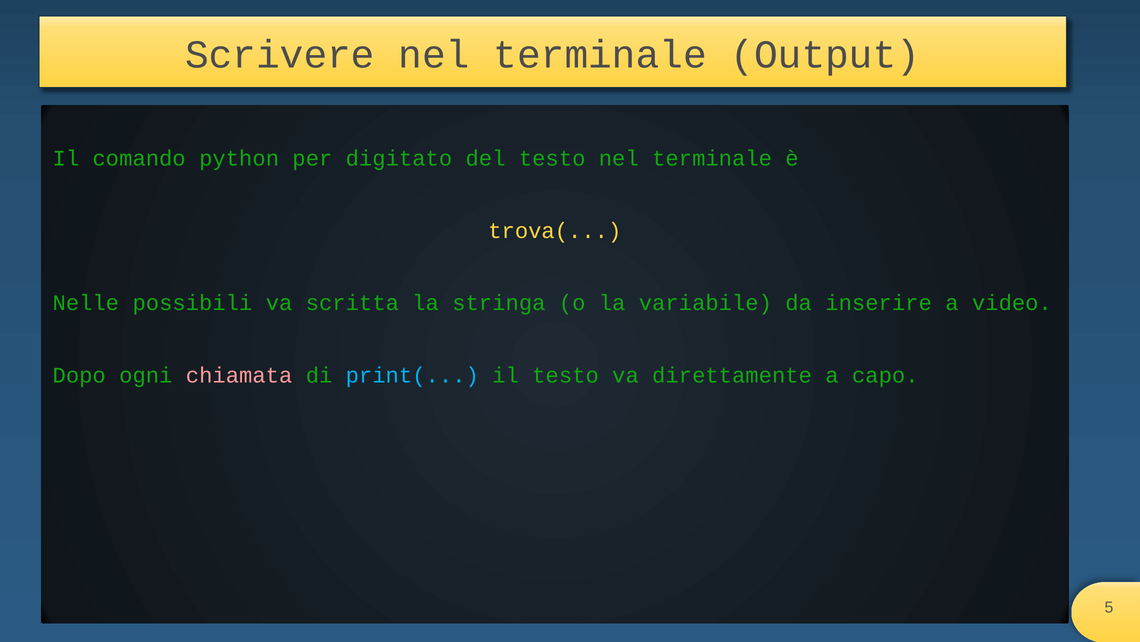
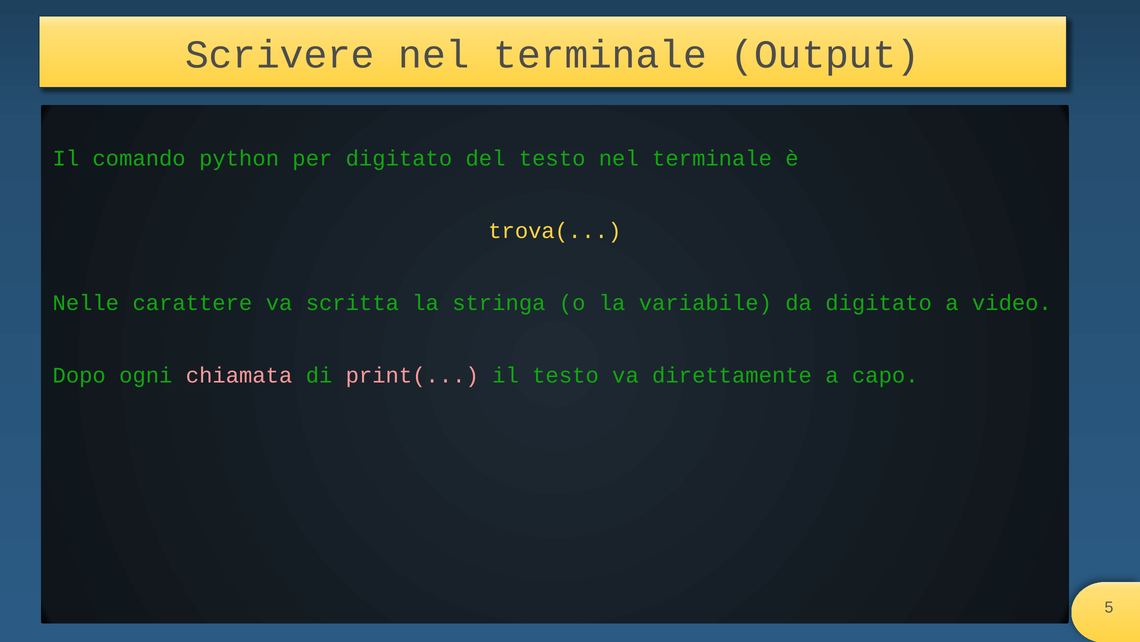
possibili: possibili -> carattere
da inserire: inserire -> digitato
print( colour: light blue -> pink
